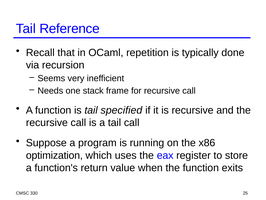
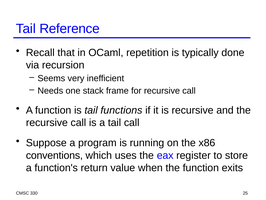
specified: specified -> functions
optimization: optimization -> conventions
